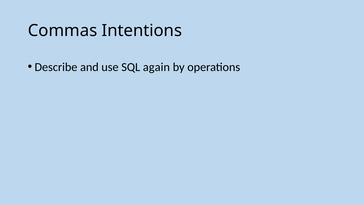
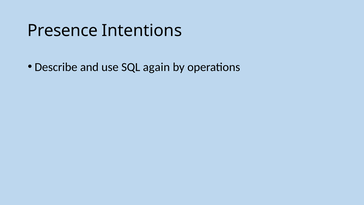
Commas: Commas -> Presence
